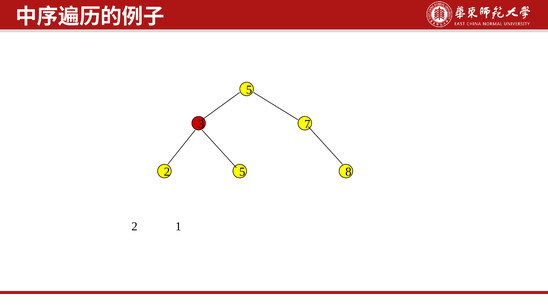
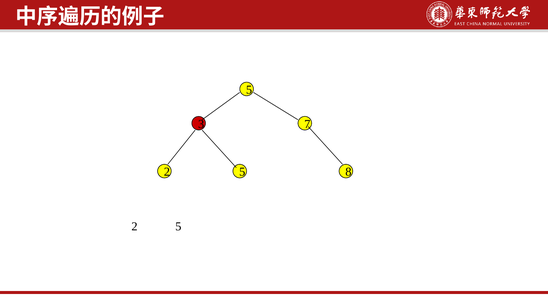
2 1: 1 -> 5
